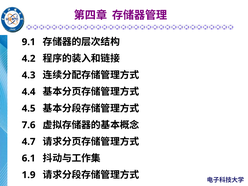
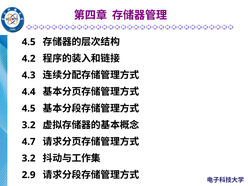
9.1 at (29, 42): 9.1 -> 4.5
7.6 at (29, 125): 7.6 -> 3.2
6.1 at (29, 158): 6.1 -> 3.2
1.9: 1.9 -> 2.9
